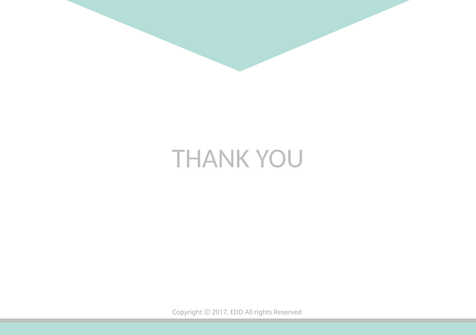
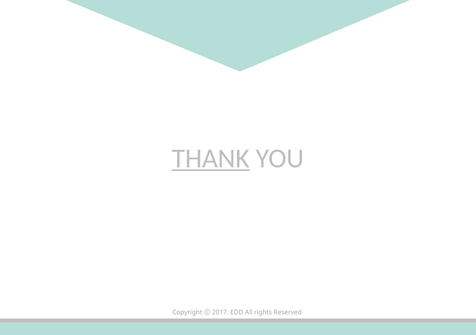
THANK underline: none -> present
